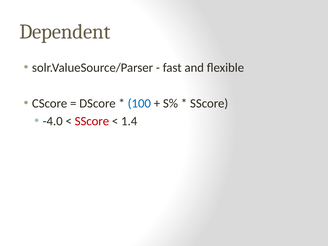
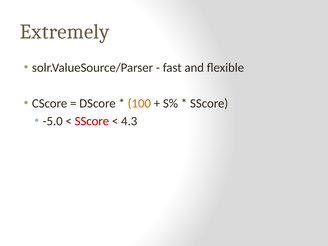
Dependent: Dependent -> Extremely
100 colour: blue -> orange
-4.0: -4.0 -> -5.0
1.4: 1.4 -> 4.3
